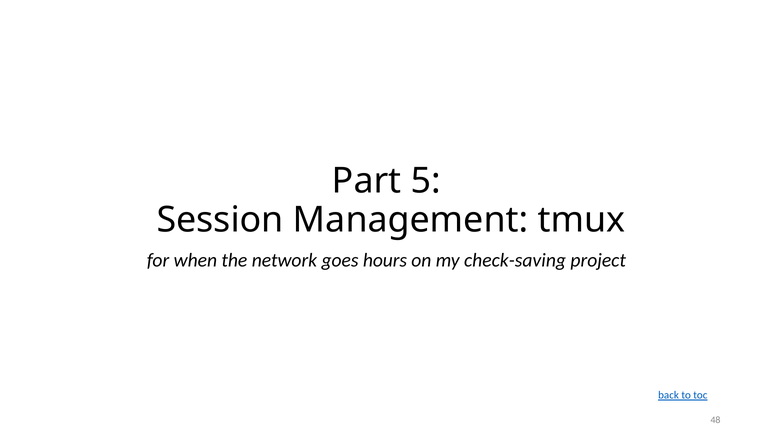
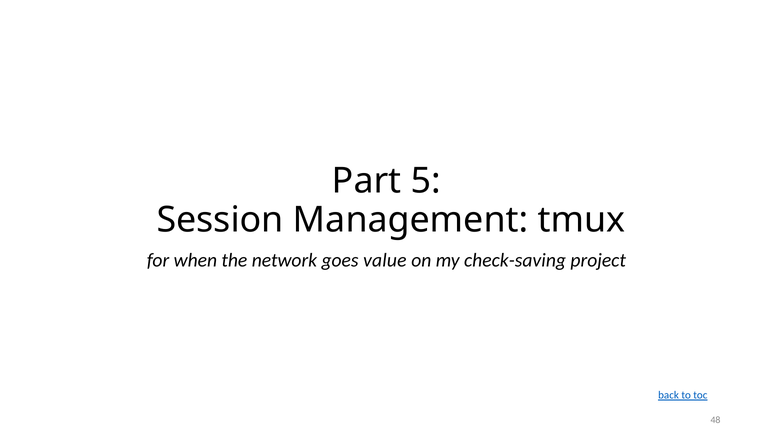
hours: hours -> value
